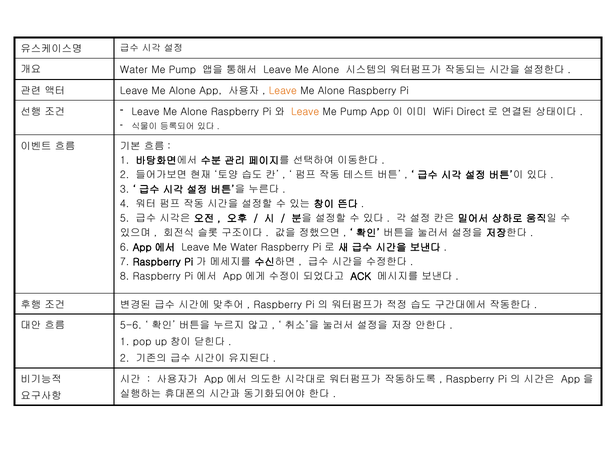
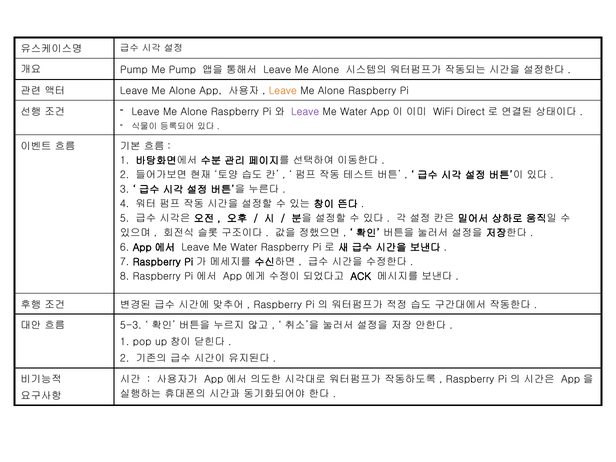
Water at (134, 70): Water -> Pump
Leave at (305, 112) colour: orange -> purple
Pump at (354, 112): Pump -> Water
5-6: 5-6 -> 5-3
